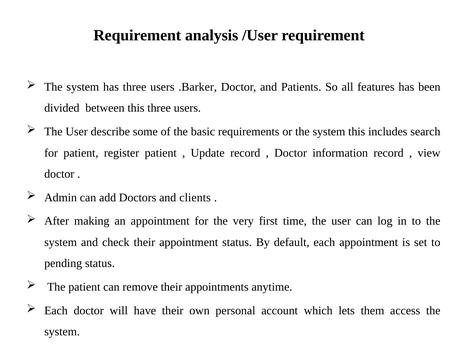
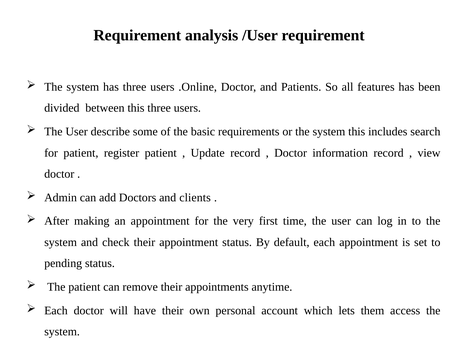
.Barker: .Barker -> .Online
